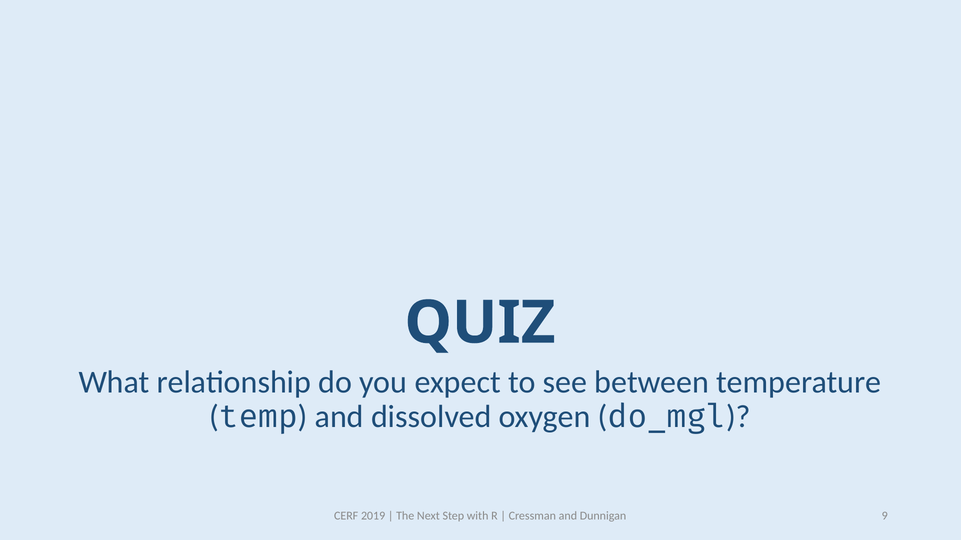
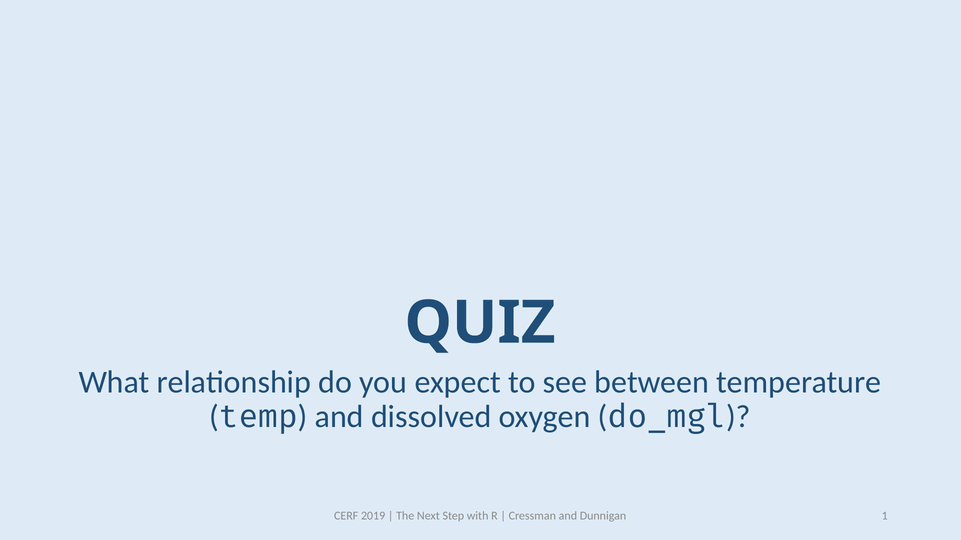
9: 9 -> 1
